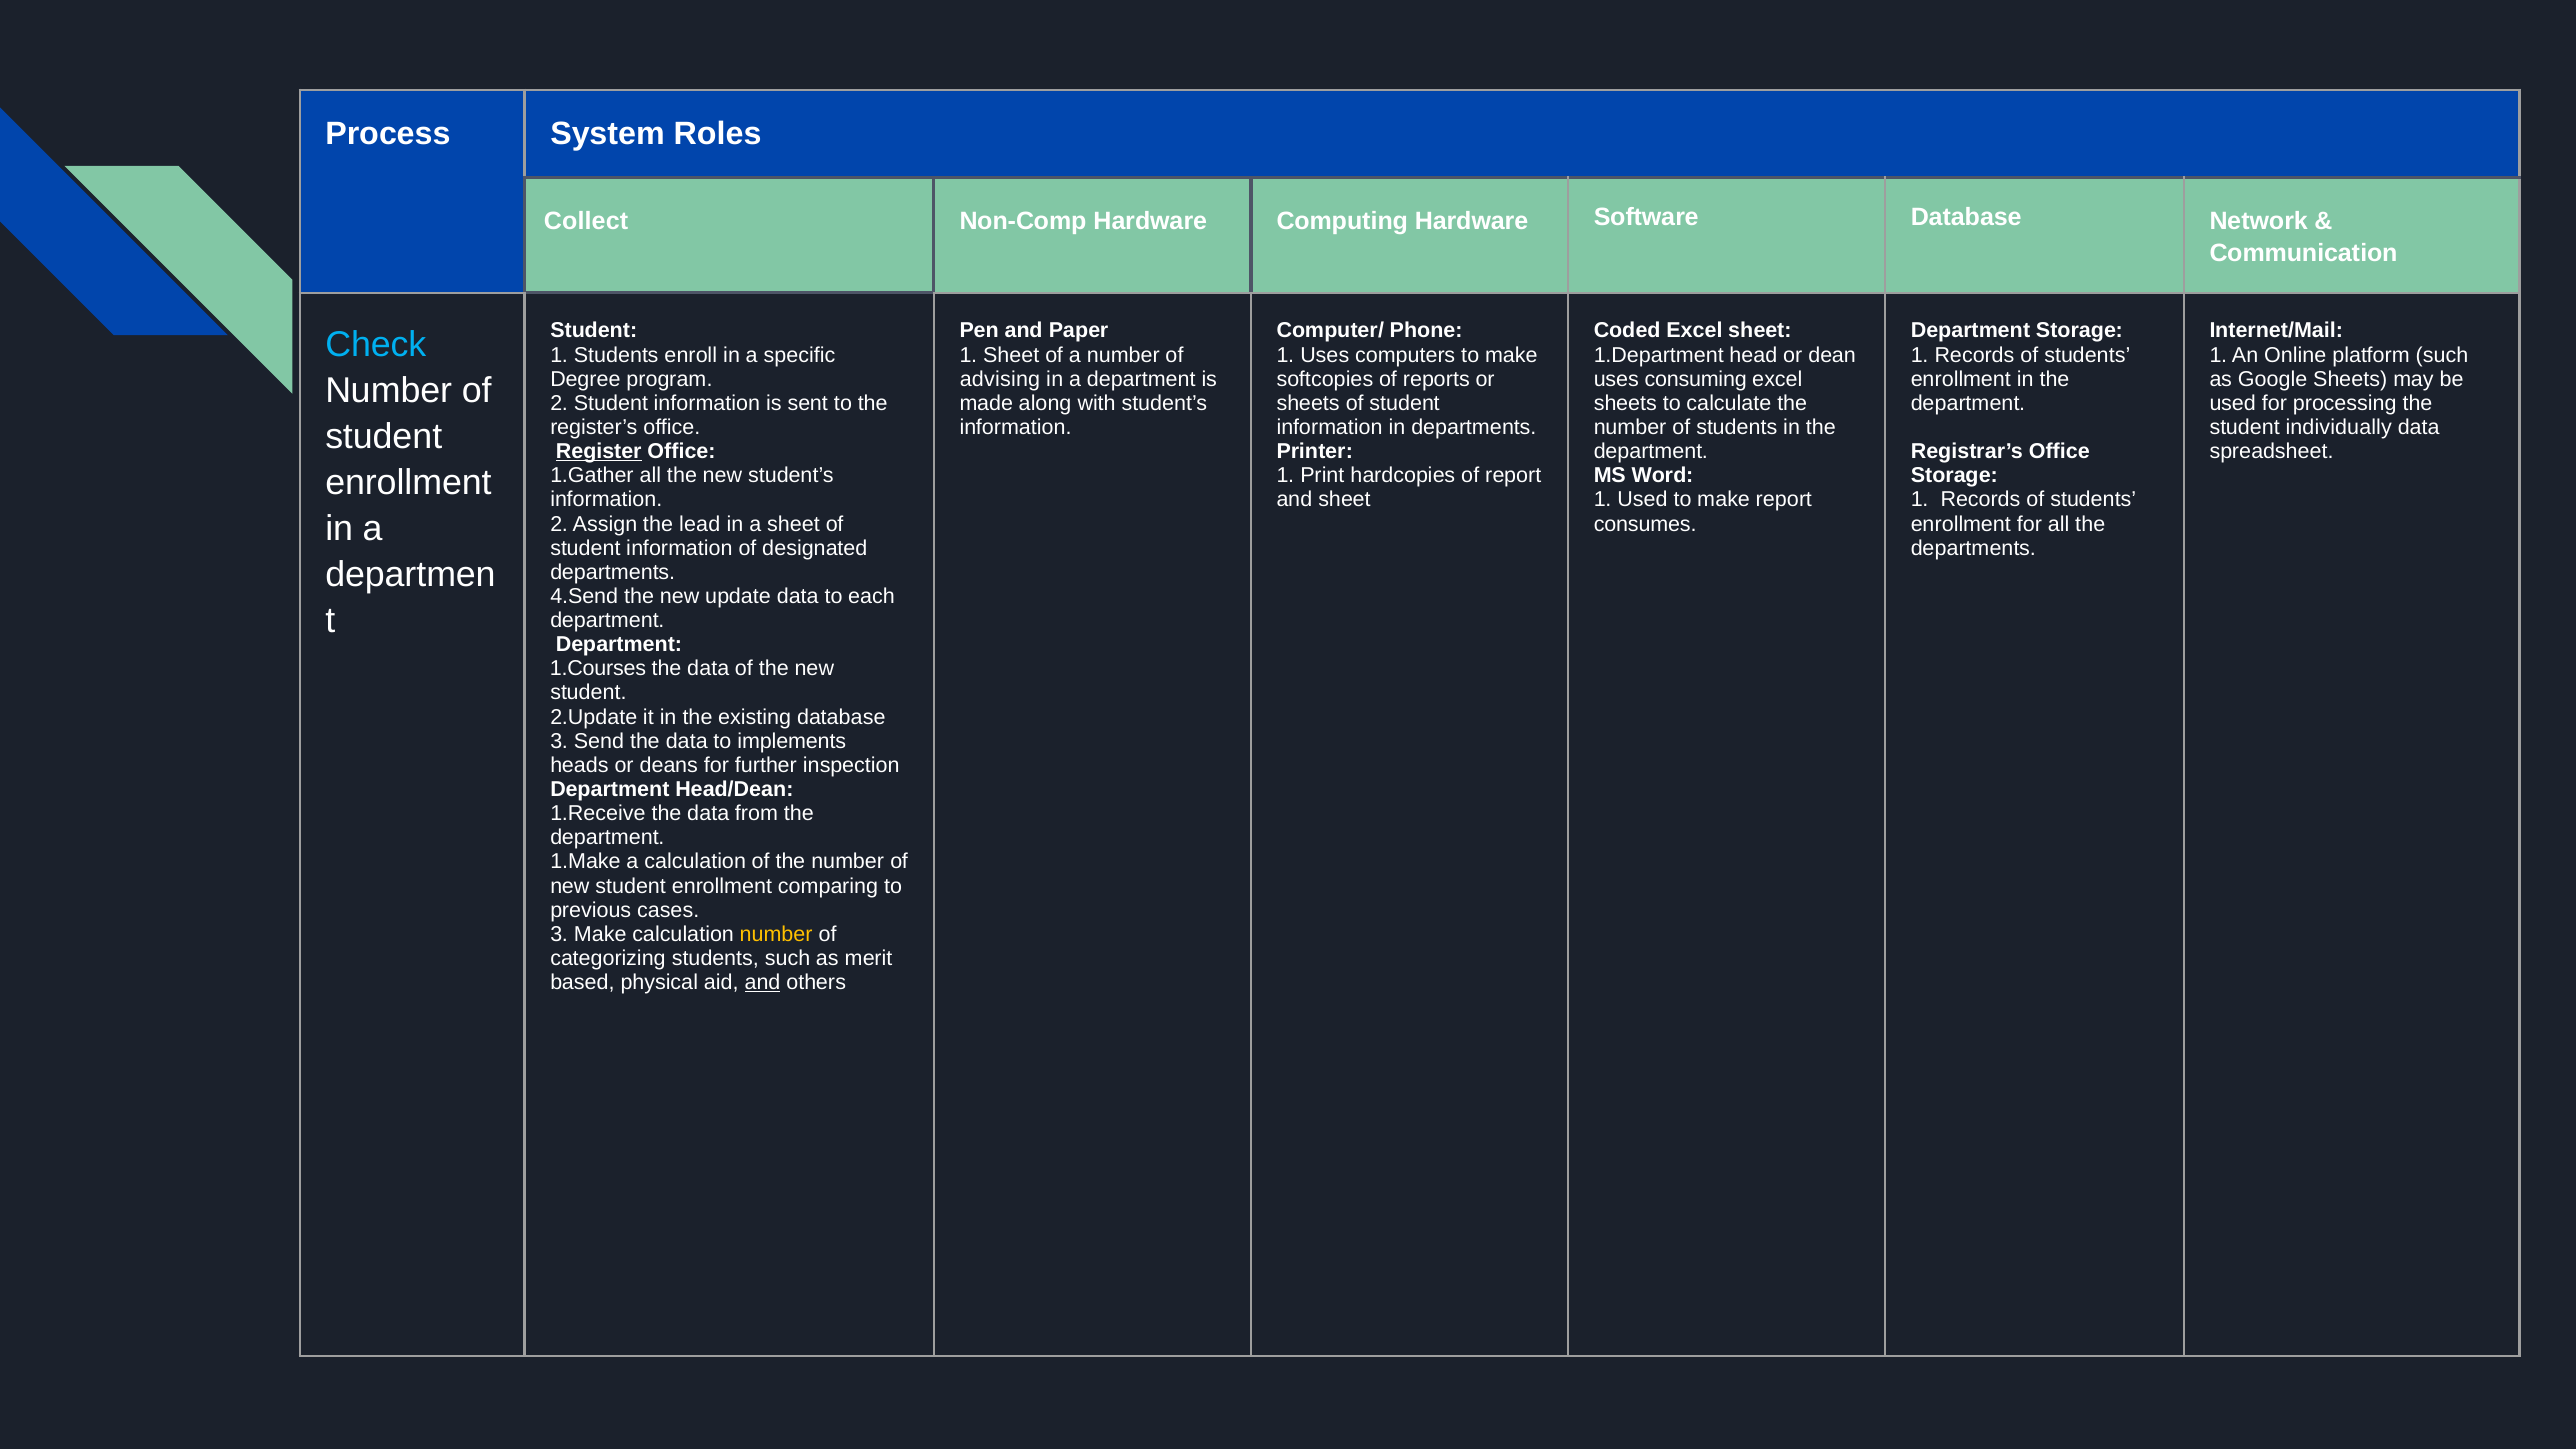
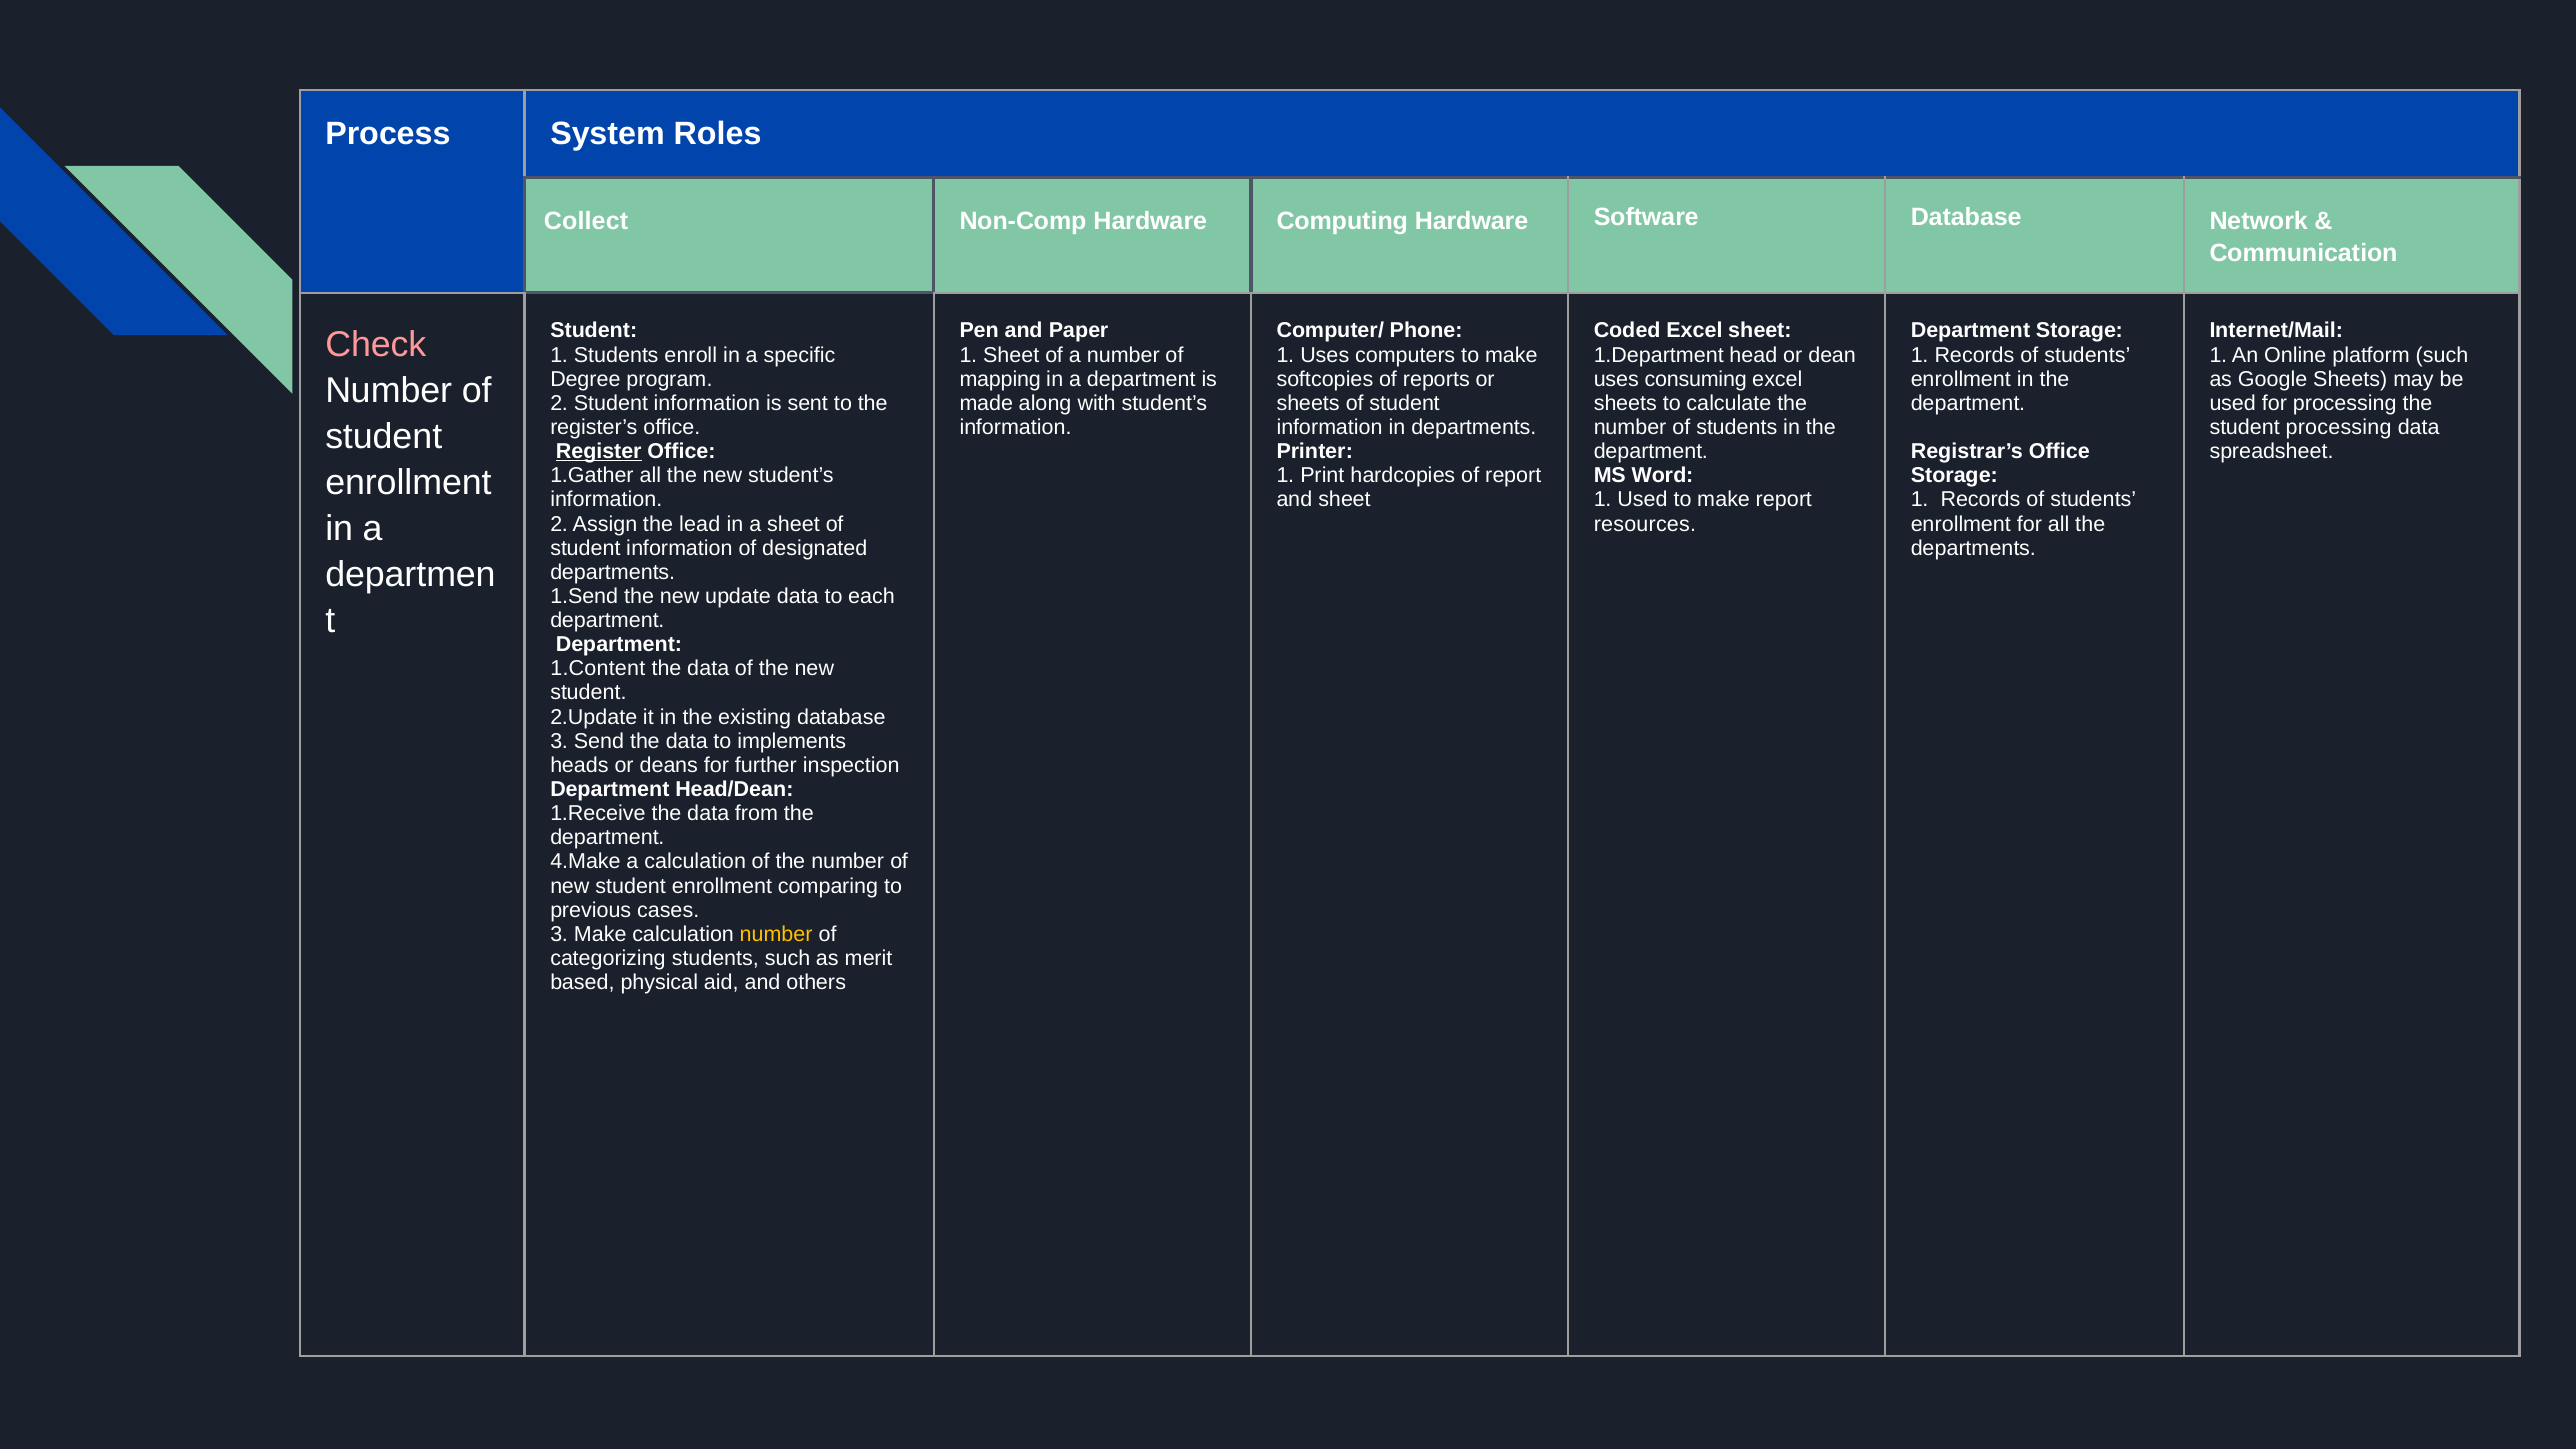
Check colour: light blue -> pink
advising: advising -> mapping
student individually: individually -> processing
consumes: consumes -> resources
4.Send: 4.Send -> 1.Send
1.Courses: 1.Courses -> 1.Content
1.Make: 1.Make -> 4.Make
and at (763, 983) underline: present -> none
